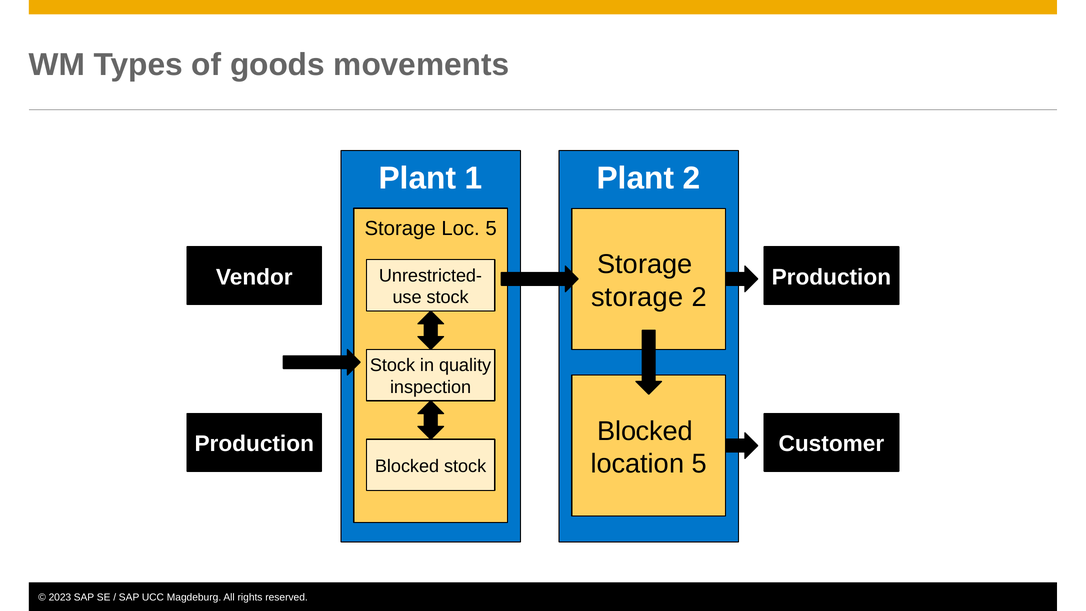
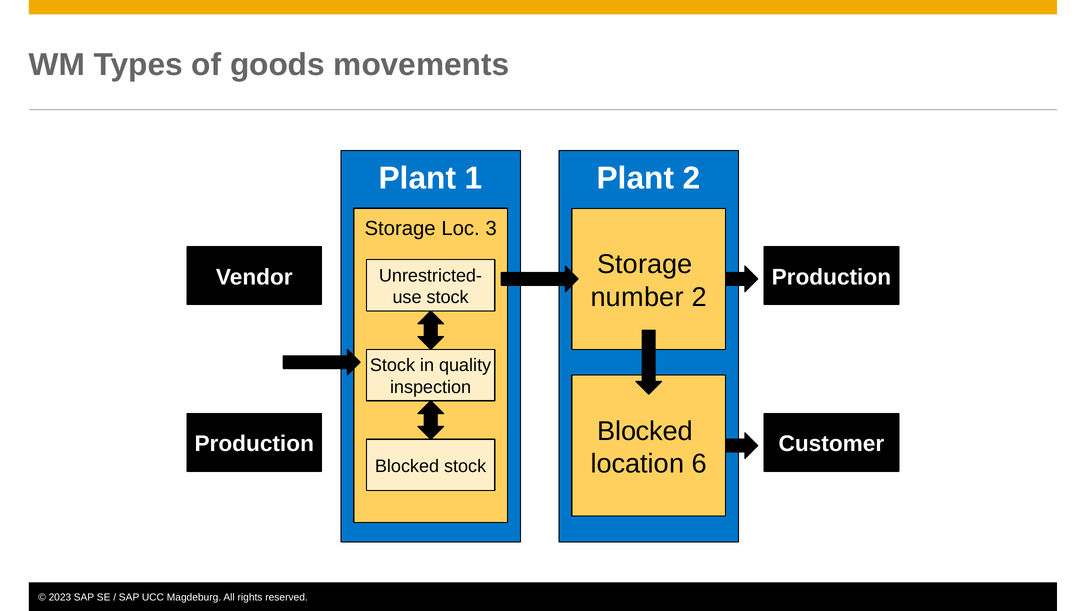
Loc 5: 5 -> 3
storage at (637, 297): storage -> number
location 5: 5 -> 6
